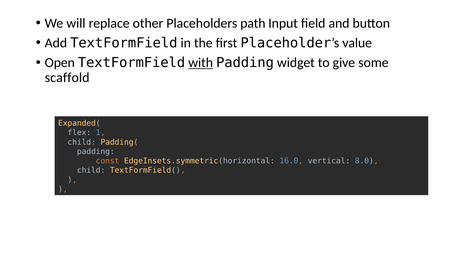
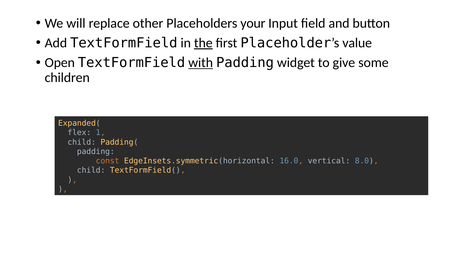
path: path -> your
the underline: none -> present
scaffold: scaffold -> children
